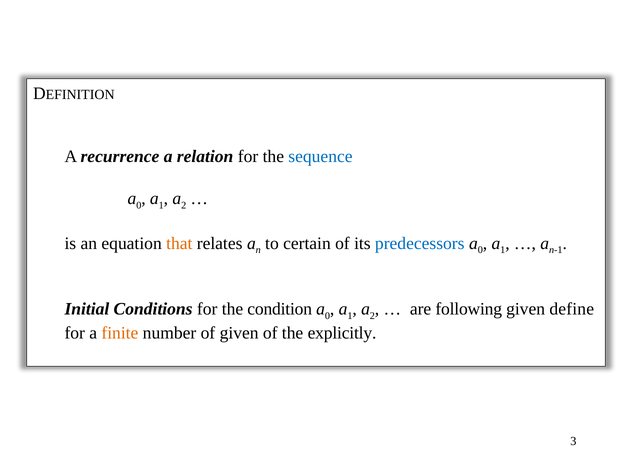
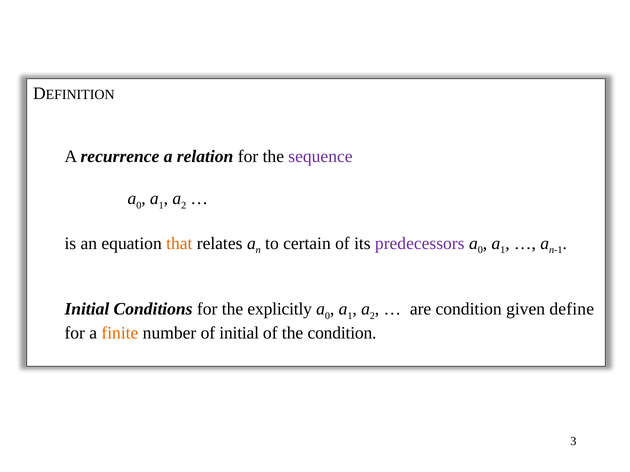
sequence colour: blue -> purple
predecessors colour: blue -> purple
condition: condition -> explicitly
are following: following -> condition
of given: given -> initial
the explicitly: explicitly -> condition
